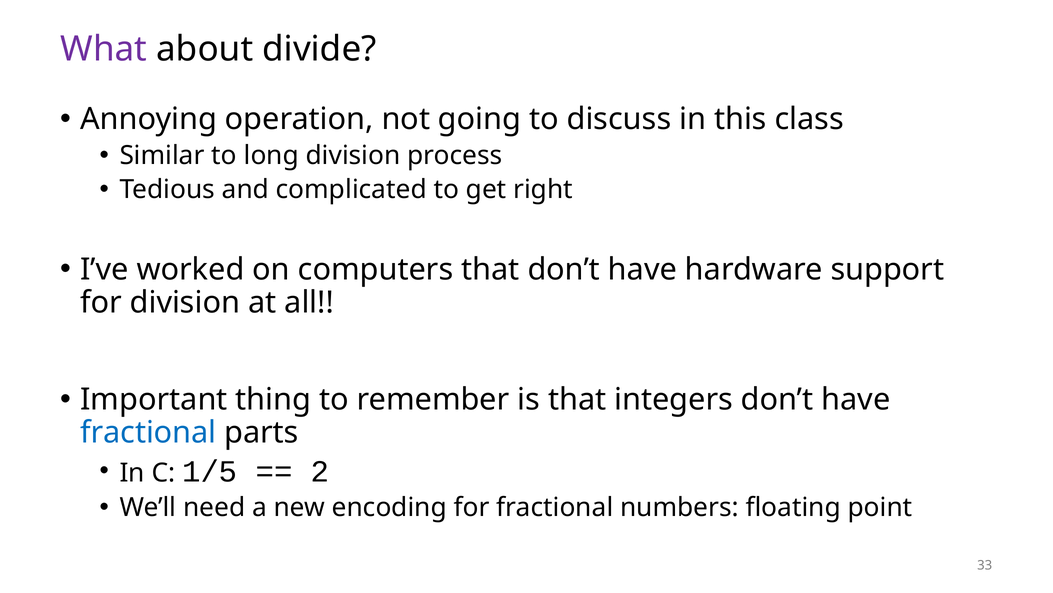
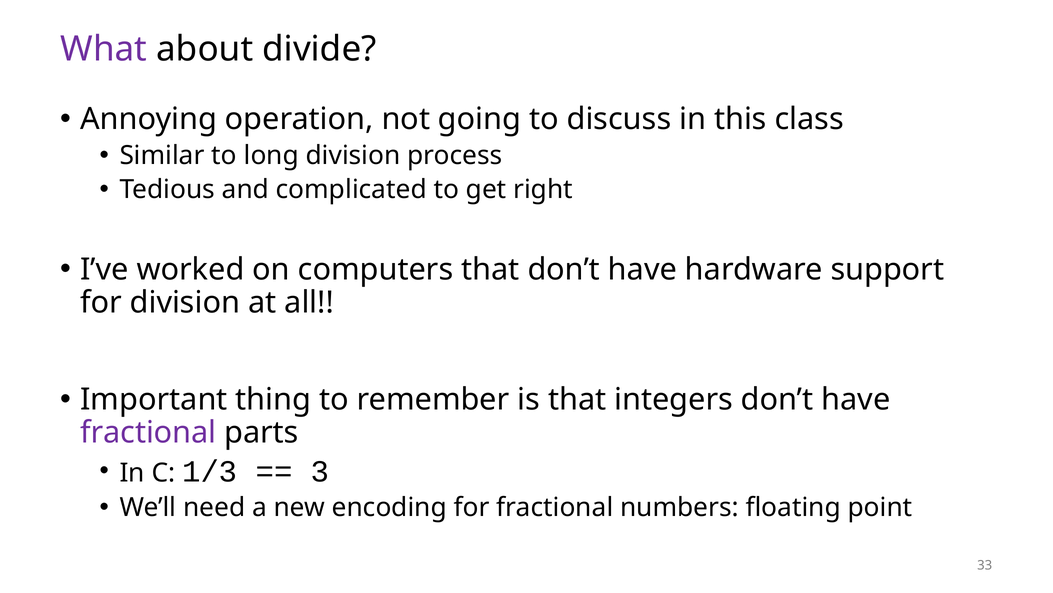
fractional at (148, 432) colour: blue -> purple
1/5: 1/5 -> 1/3
2: 2 -> 3
